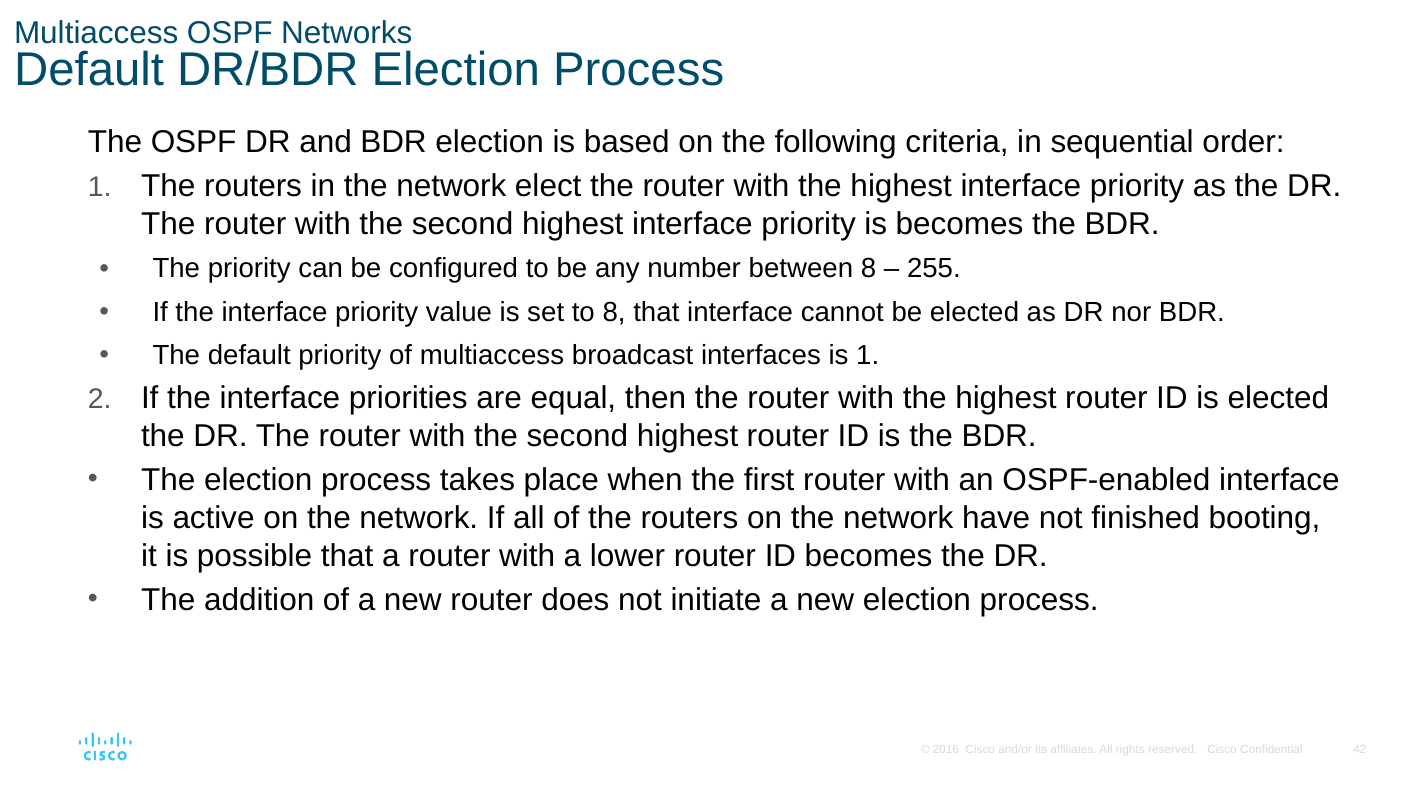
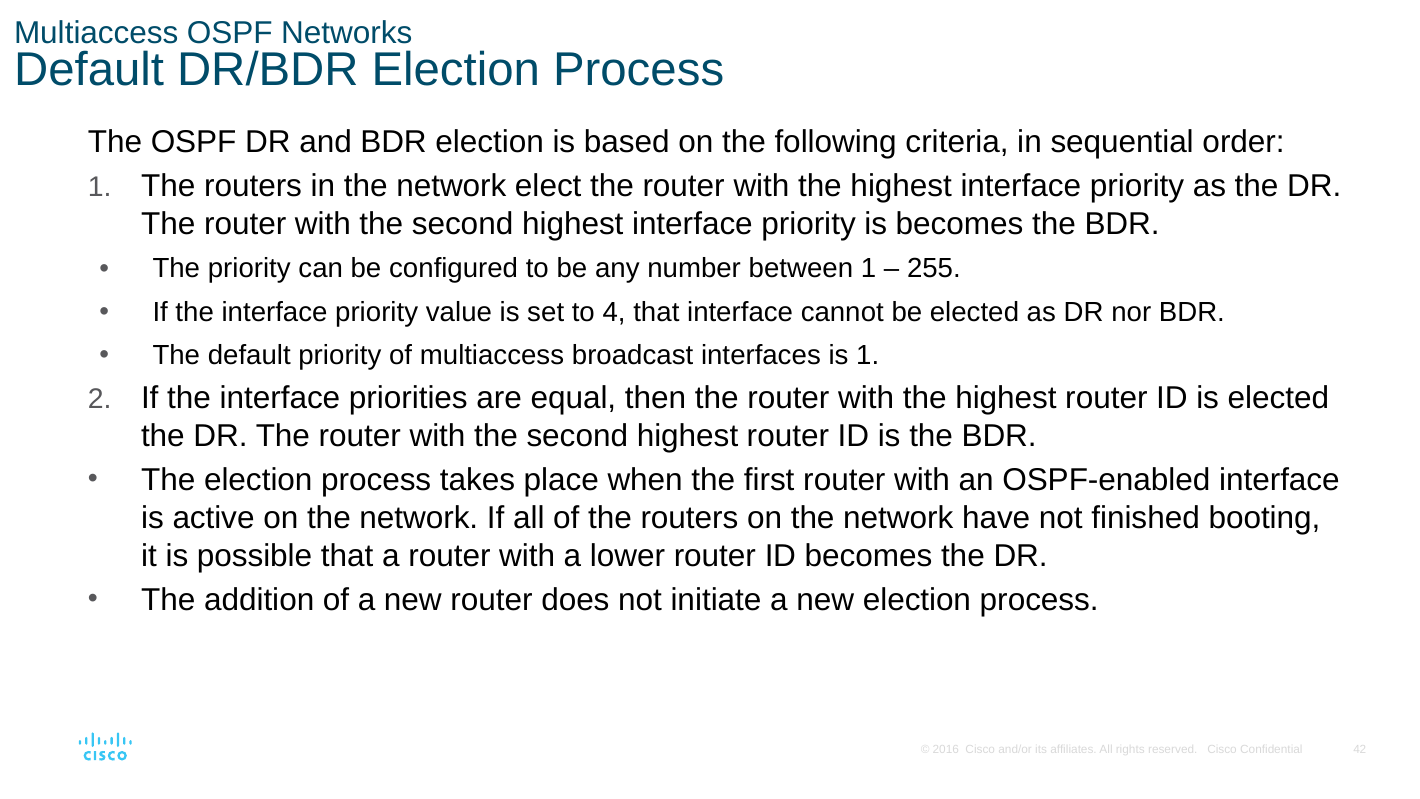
between 8: 8 -> 1
to 8: 8 -> 4
